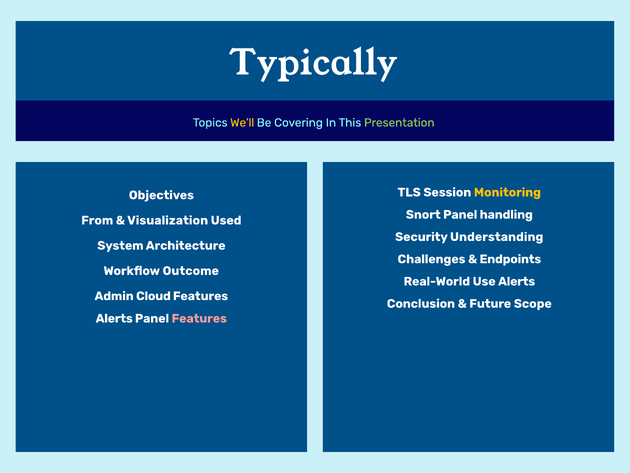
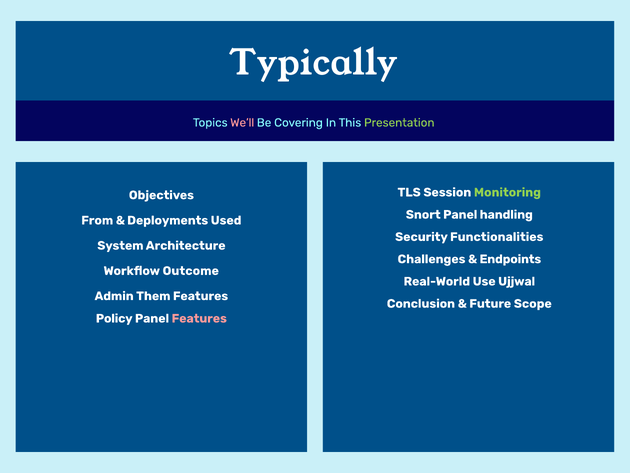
We’ll colour: yellow -> pink
Monitoring colour: yellow -> light green
Visualization: Visualization -> Deployments
Understanding: Understanding -> Functionalities
Use Alerts: Alerts -> Ujjwal
Cloud: Cloud -> Them
Alerts at (114, 318): Alerts -> Policy
